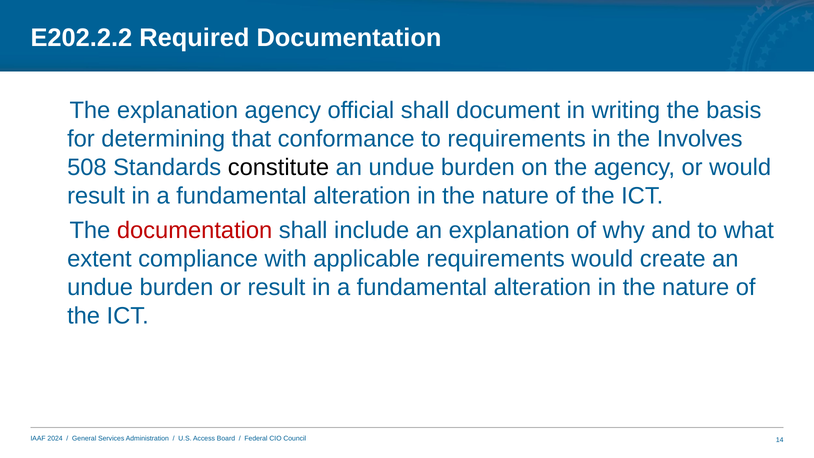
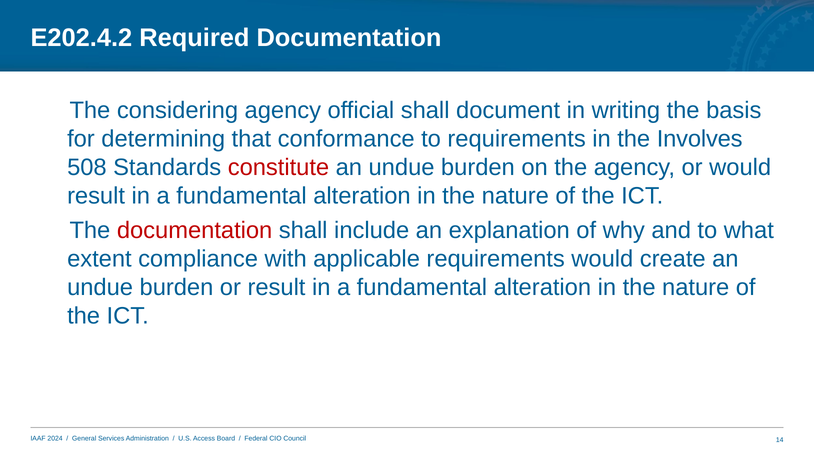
E202.2.2: E202.2.2 -> E202.4.2
The explanation: explanation -> considering
constitute colour: black -> red
